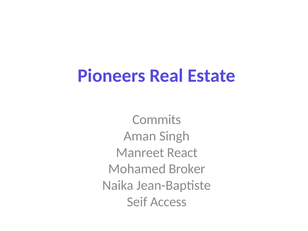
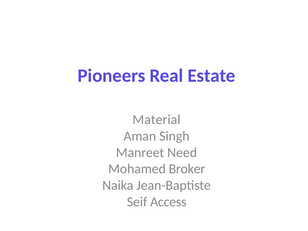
Commits: Commits -> Material
React: React -> Need
